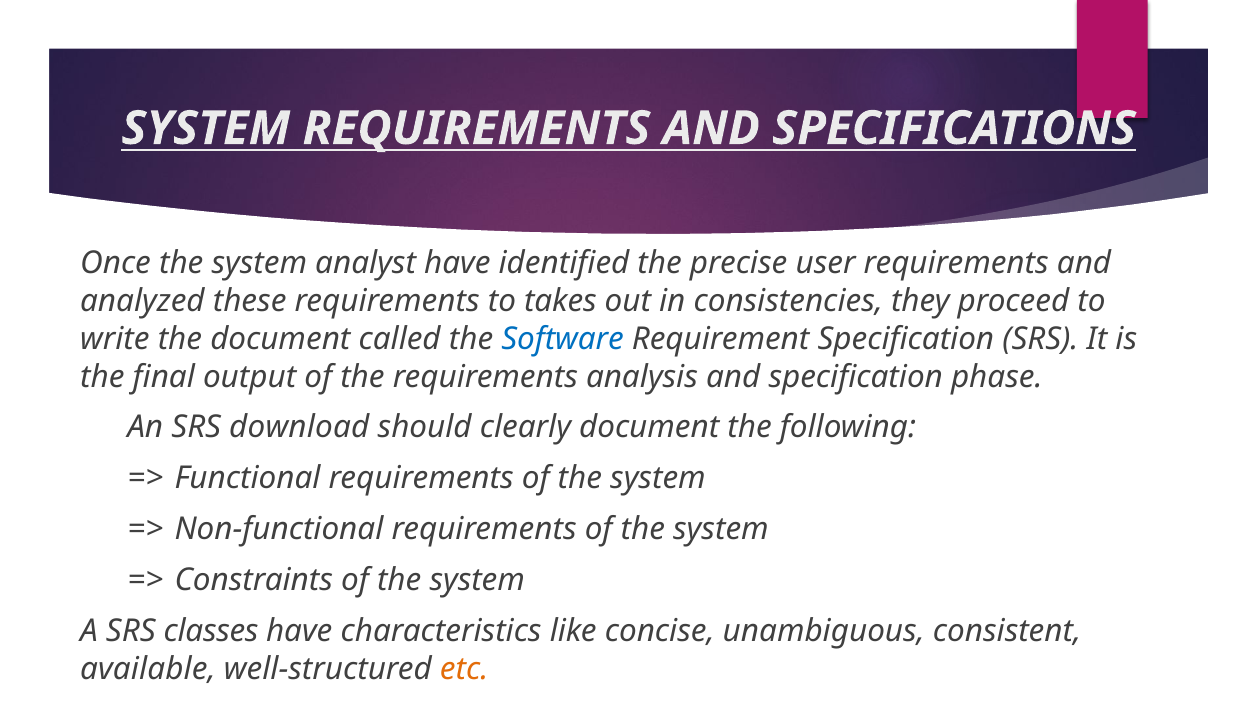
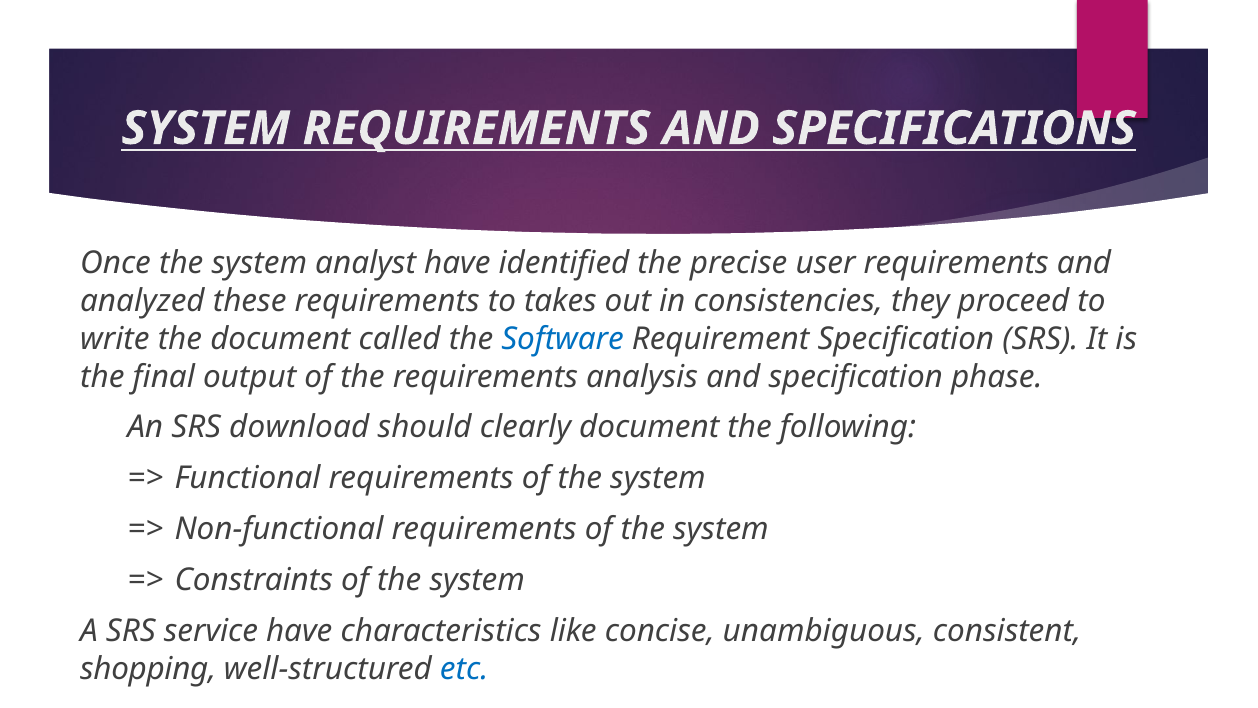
classes: classes -> service
available: available -> shopping
etc colour: orange -> blue
